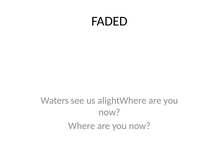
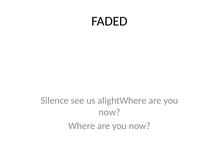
Waters: Waters -> Silence
